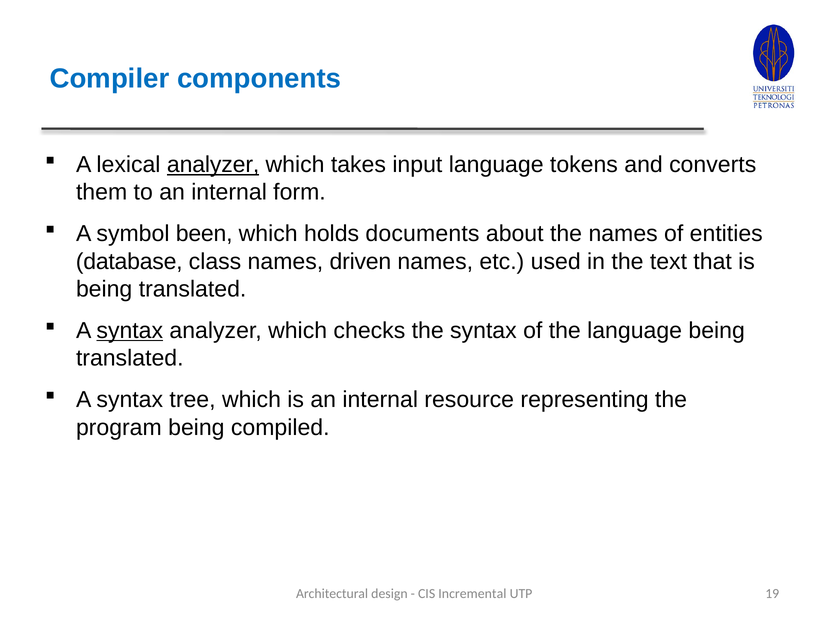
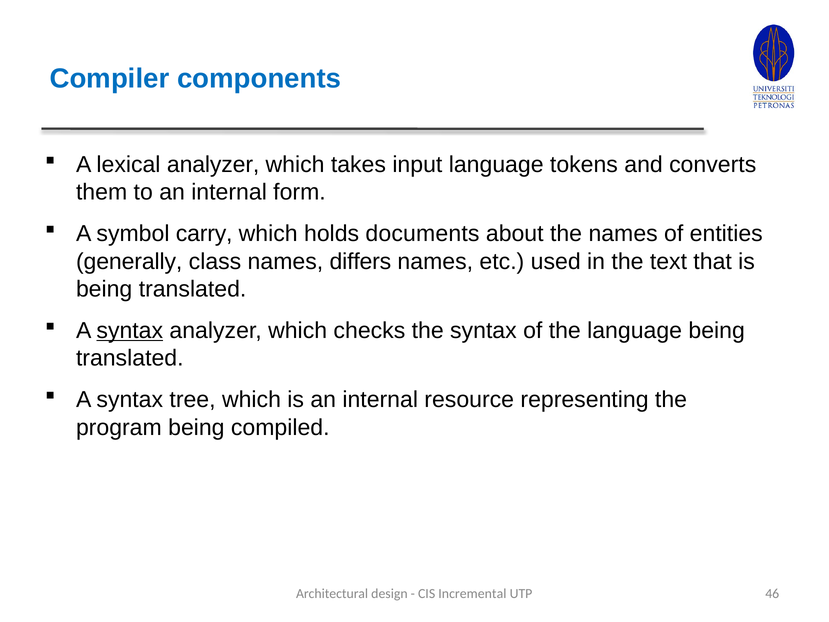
analyzer at (213, 165) underline: present -> none
been: been -> carry
database: database -> generally
driven: driven -> differs
19: 19 -> 46
